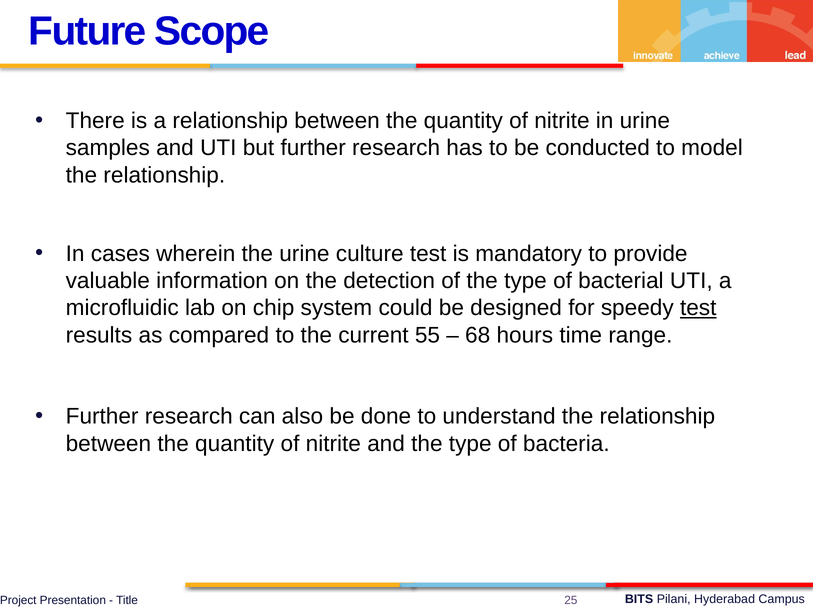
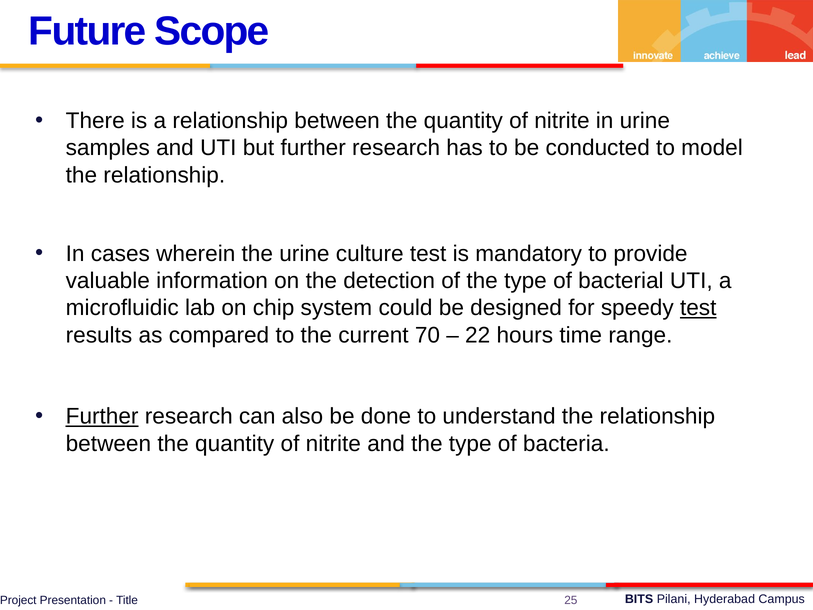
55: 55 -> 70
68: 68 -> 22
Further at (102, 416) underline: none -> present
